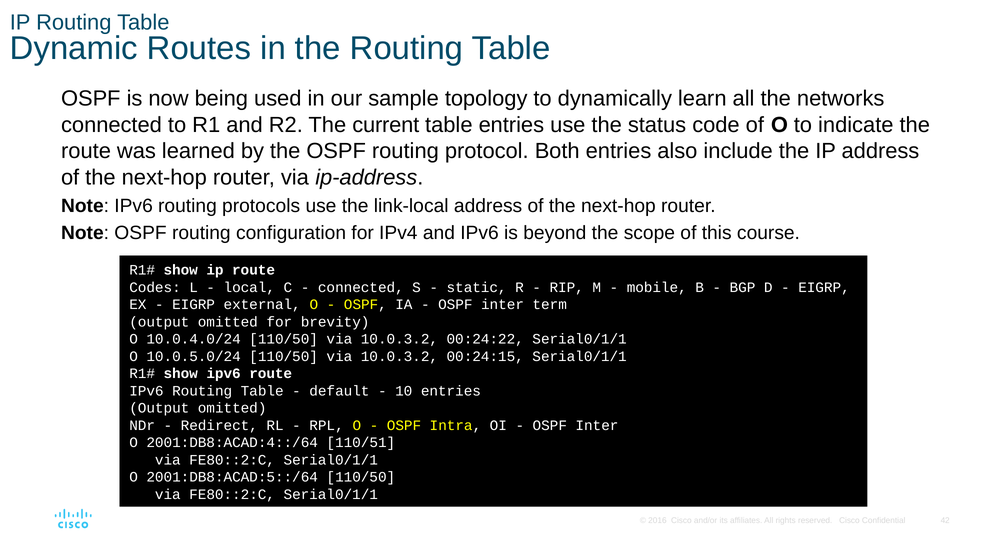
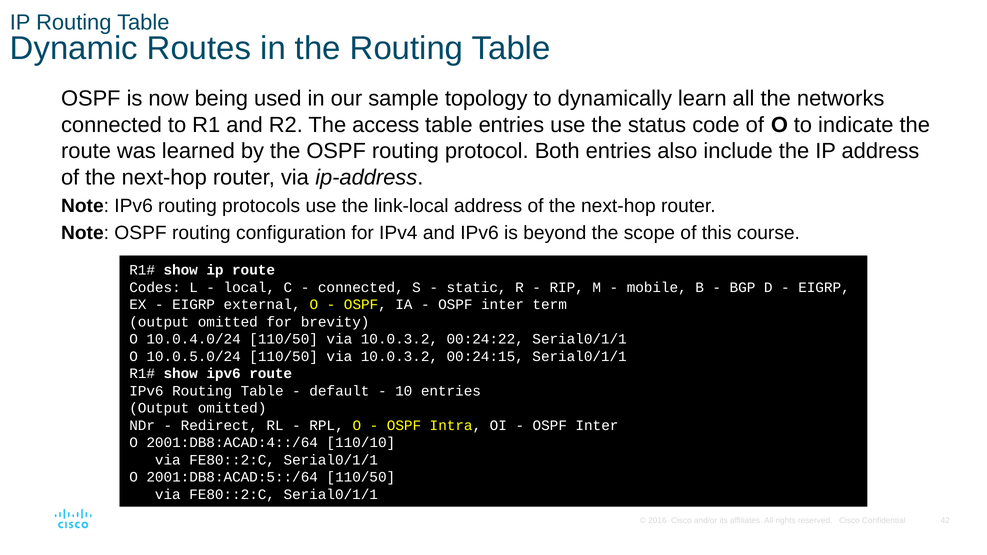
current: current -> access
110/51: 110/51 -> 110/10
